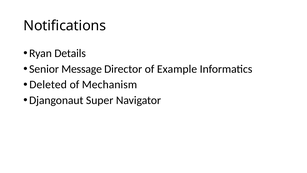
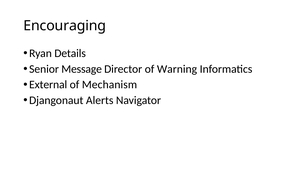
Notifications: Notifications -> Encouraging
Example: Example -> Warning
Deleted: Deleted -> External
Super: Super -> Alerts
